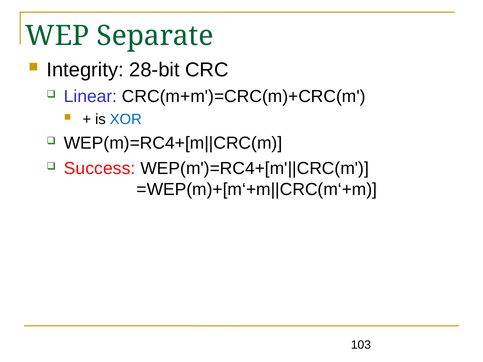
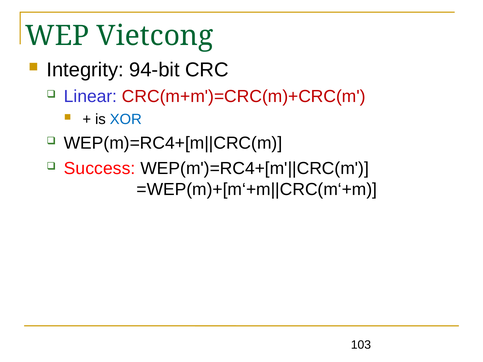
Separate: Separate -> Vietcong
28-bit: 28-bit -> 94-bit
CRC(m+m')=CRC(m)+CRC(m colour: black -> red
